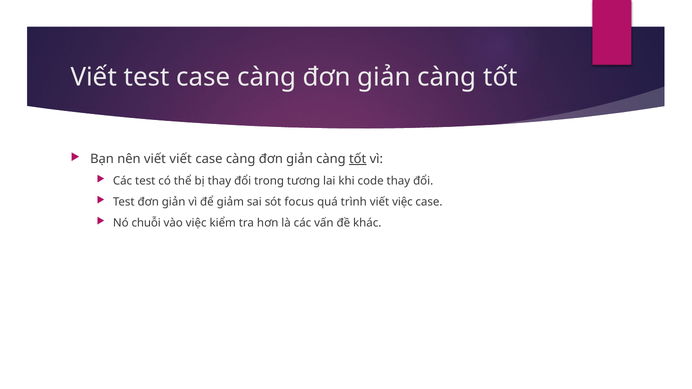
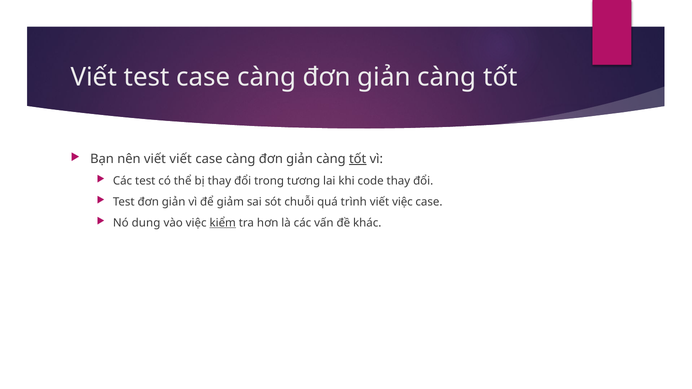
focus: focus -> chuỗi
chuỗi: chuỗi -> dung
kiểm underline: none -> present
